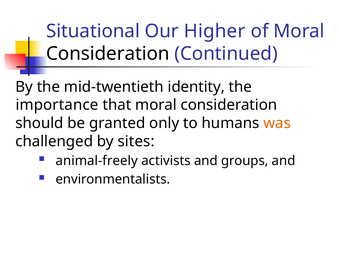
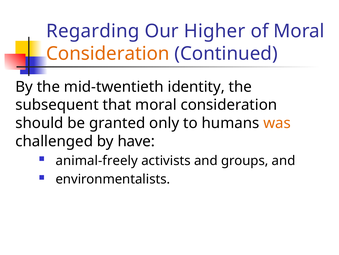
Situational: Situational -> Regarding
Consideration at (108, 54) colour: black -> orange
importance: importance -> subsequent
sites: sites -> have
